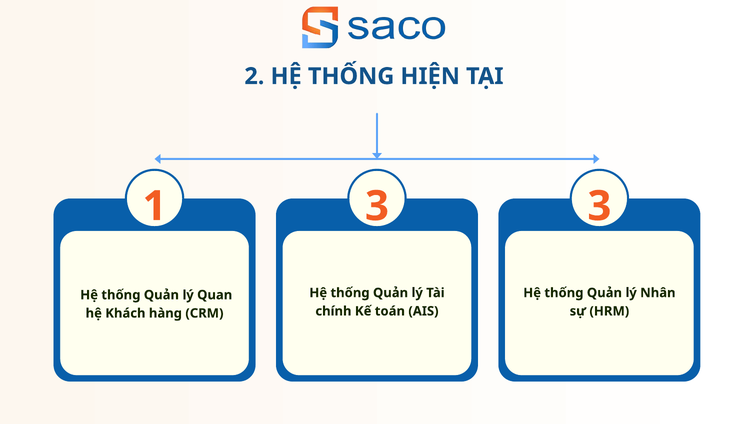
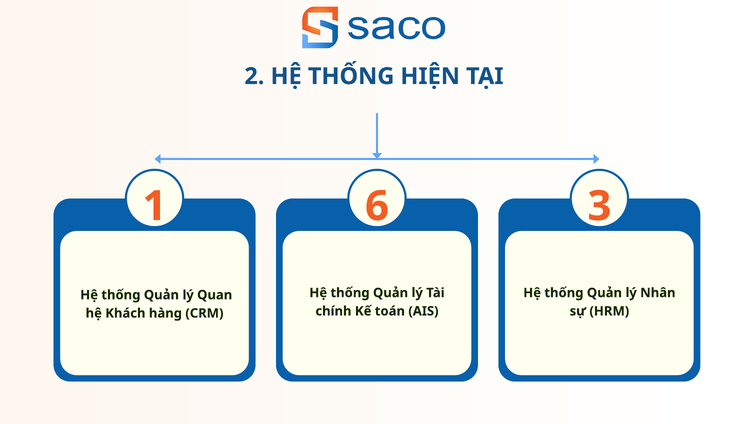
1 3: 3 -> 6
